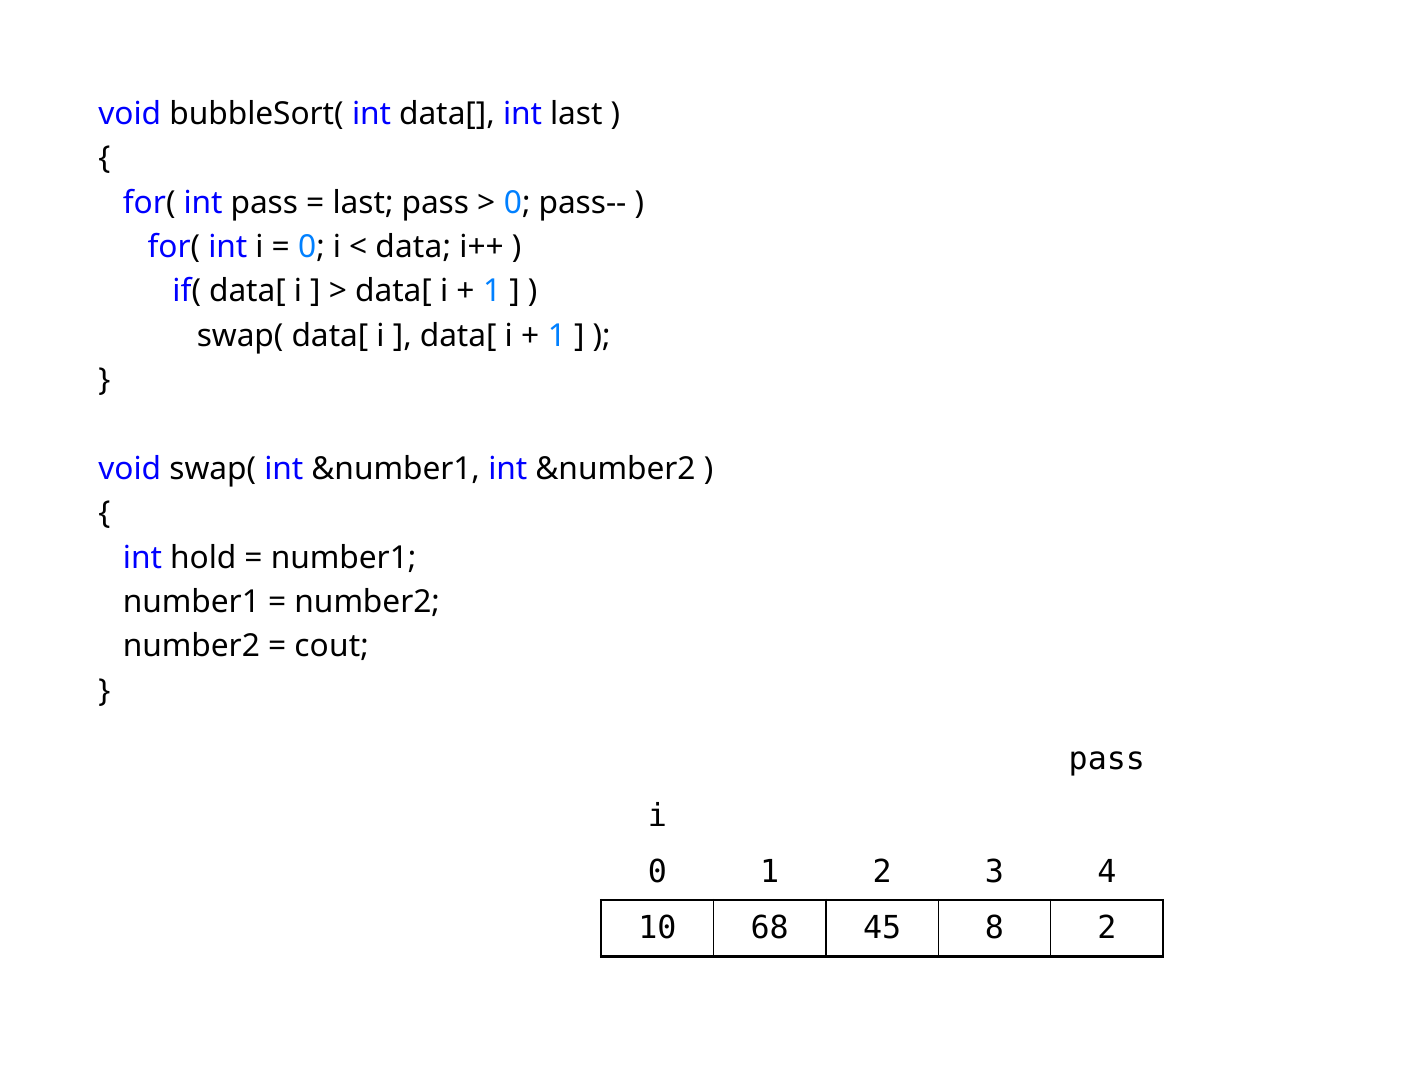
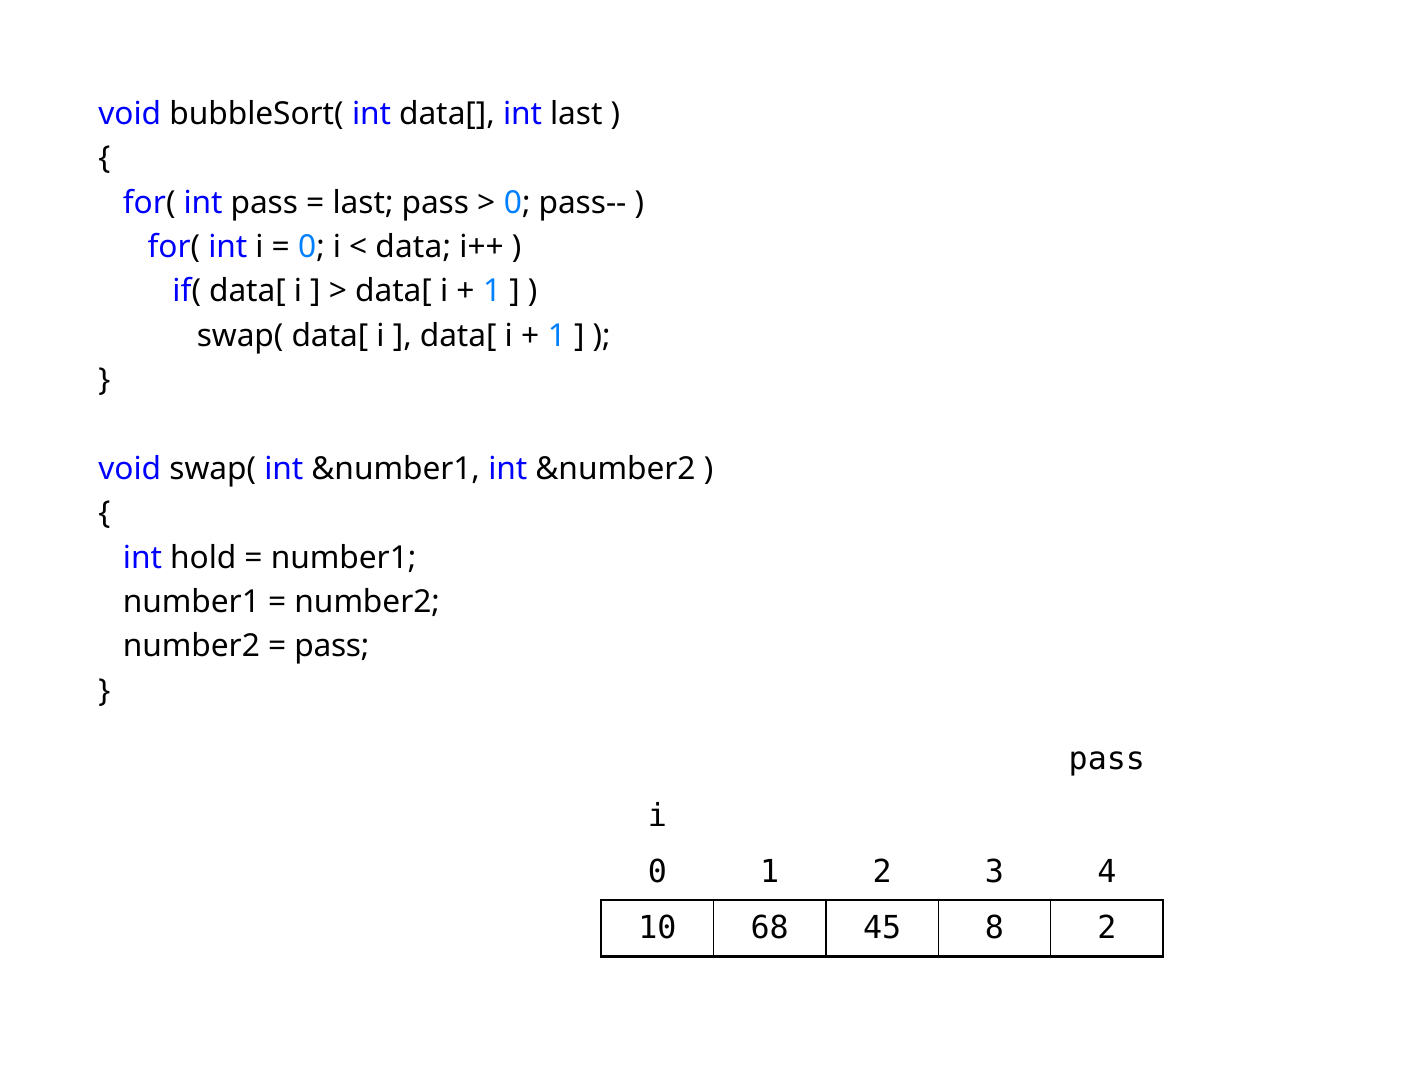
cout at (332, 647): cout -> pass
